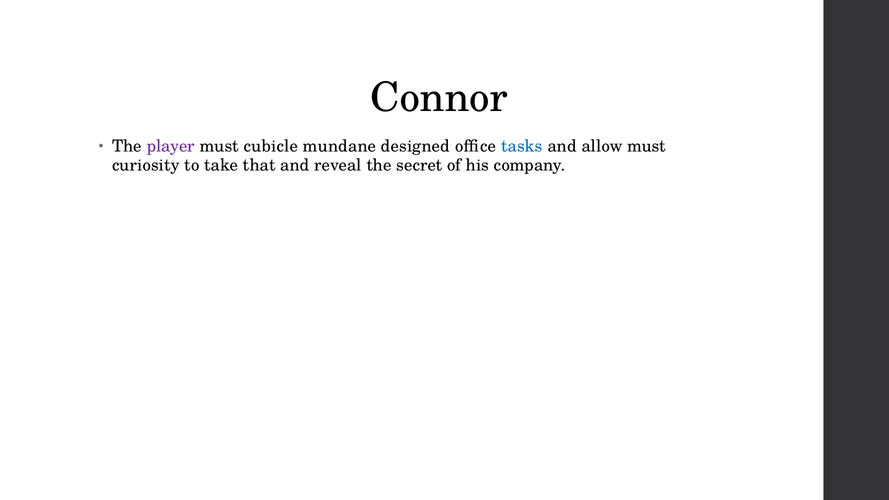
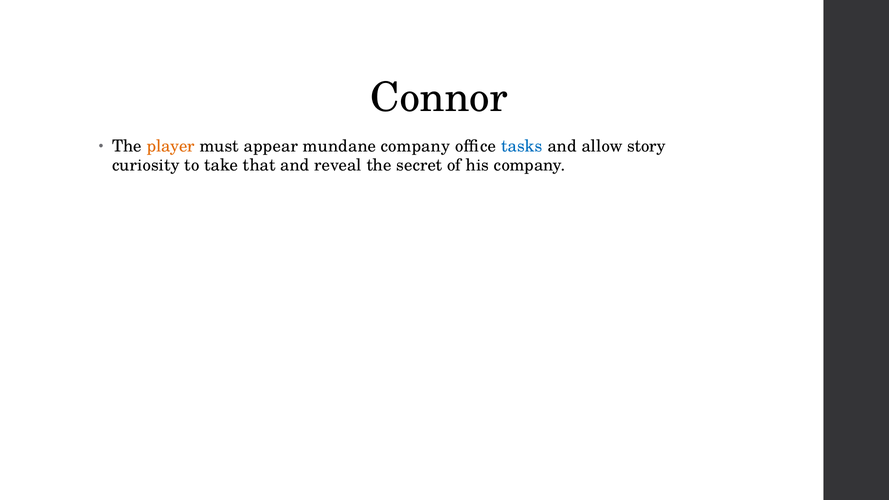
player colour: purple -> orange
cubicle: cubicle -> appear
mundane designed: designed -> company
allow must: must -> story
